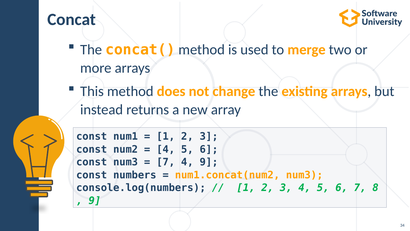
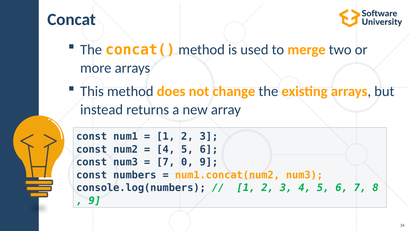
7 4: 4 -> 0
